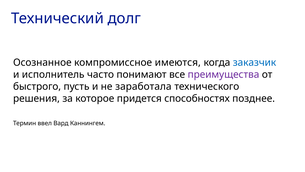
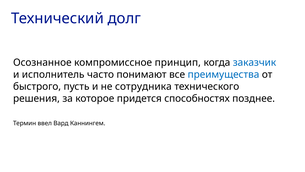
имеются: имеются -> принцип
преимущества colour: purple -> blue
заработала: заработала -> сотрудника
